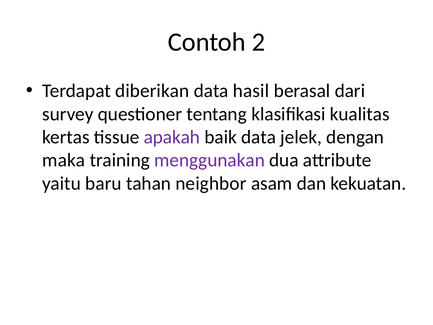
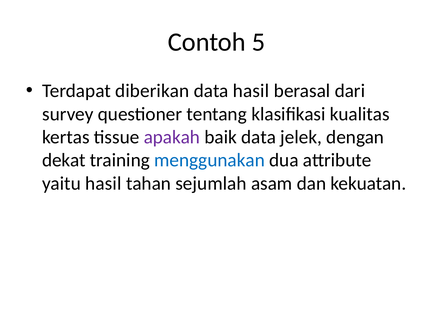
2: 2 -> 5
maka: maka -> dekat
menggunakan colour: purple -> blue
yaitu baru: baru -> hasil
neighbor: neighbor -> sejumlah
